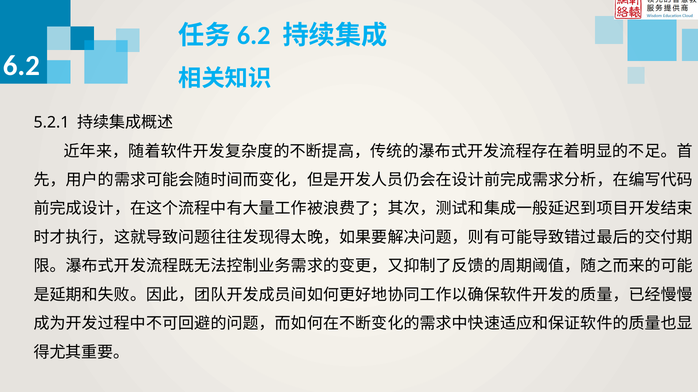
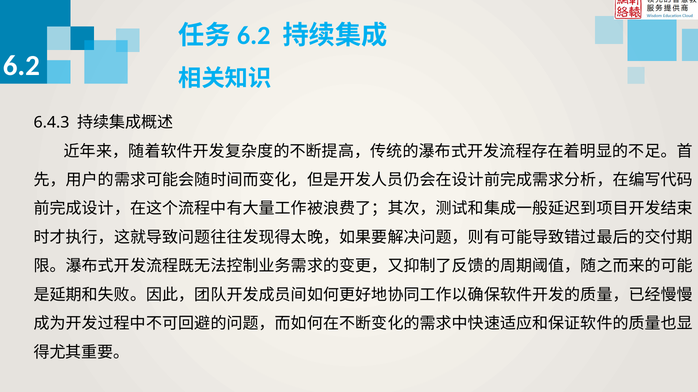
5.2.1: 5.2.1 -> 6.4.3
